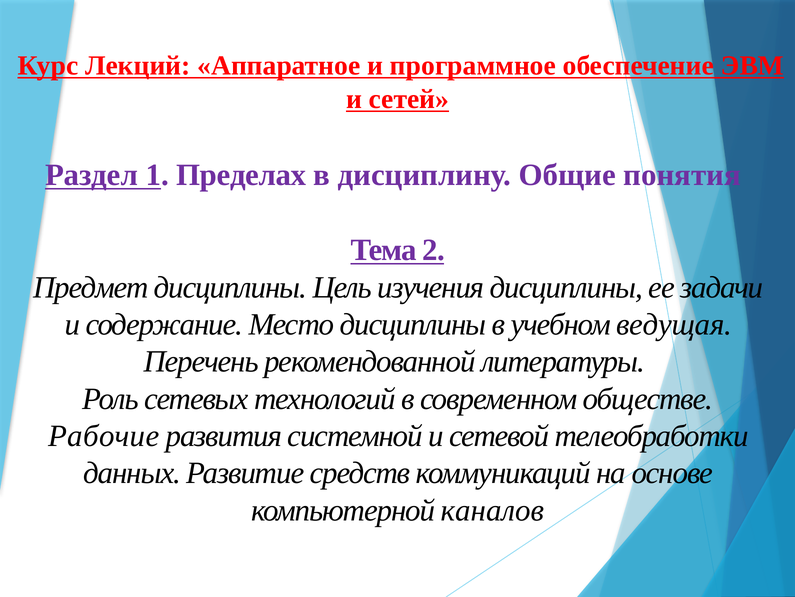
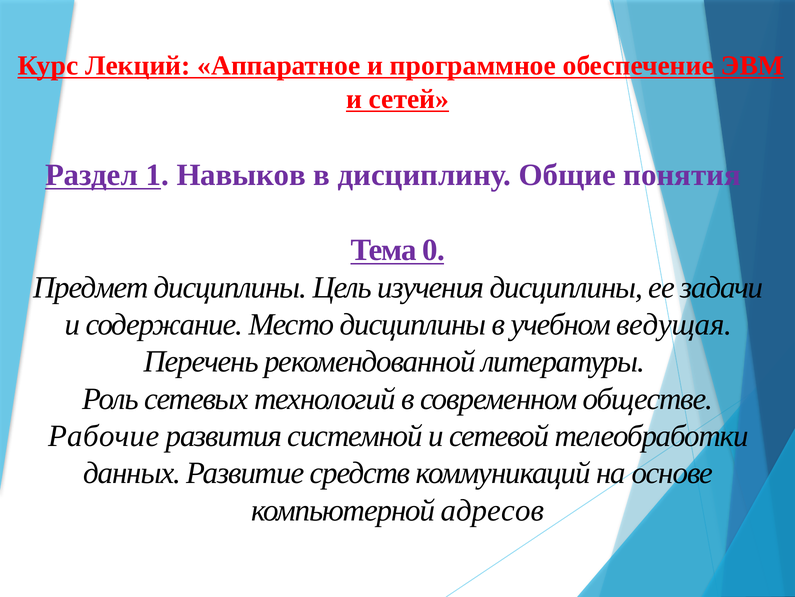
Пределах: Пределах -> Навыков
2: 2 -> 0
каналов: каналов -> адресов
